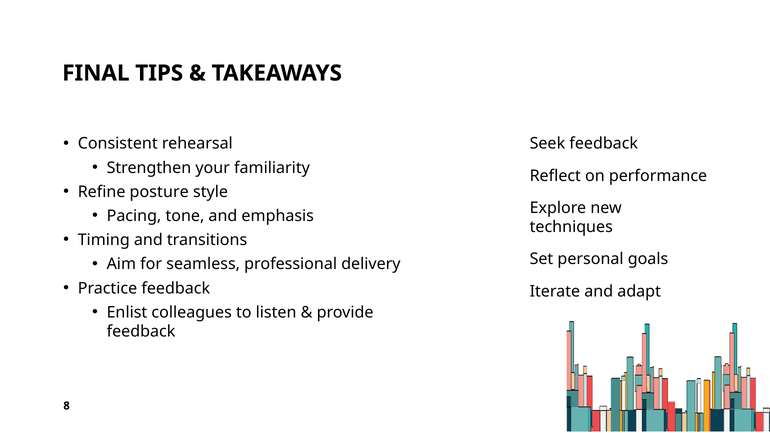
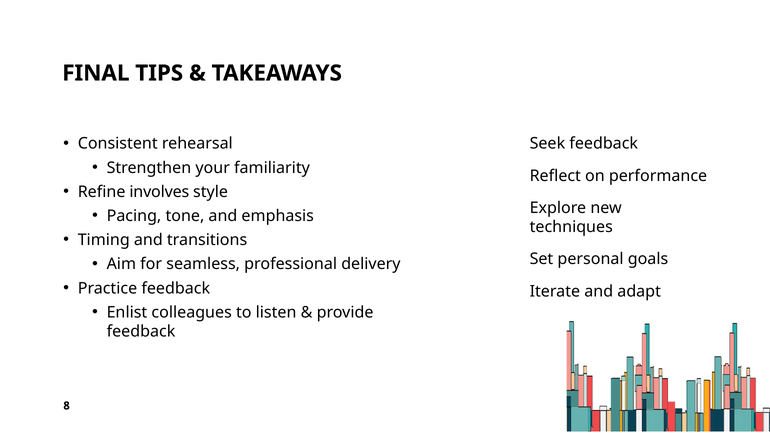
posture: posture -> involves
